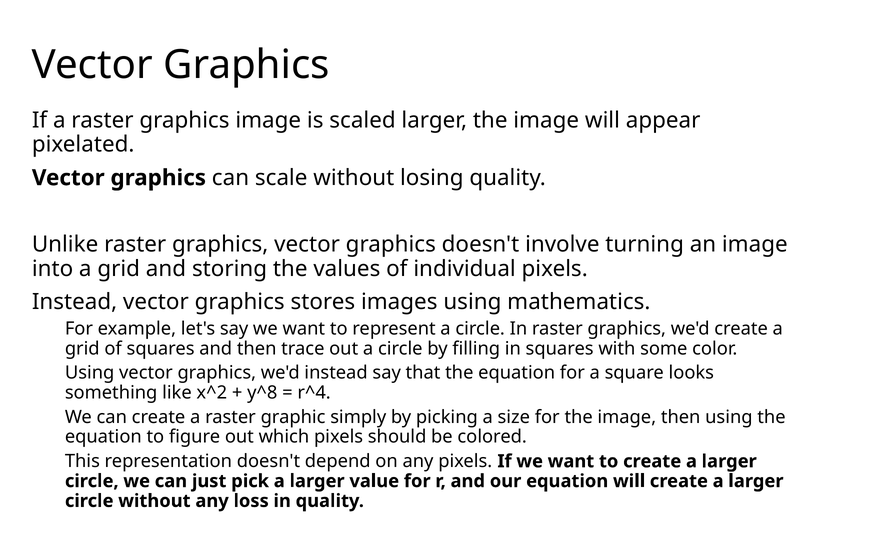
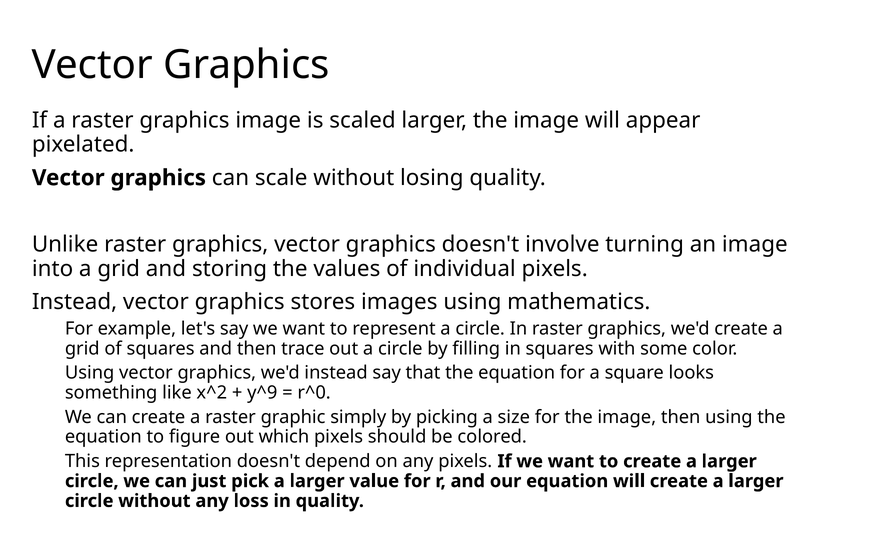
y^8: y^8 -> y^9
r^4: r^4 -> r^0
